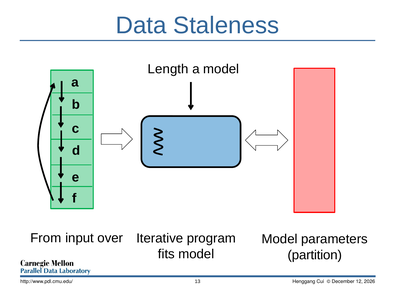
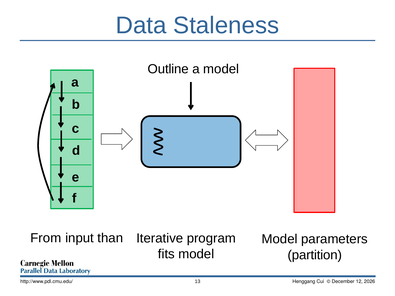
Length: Length -> Outline
over: over -> than
